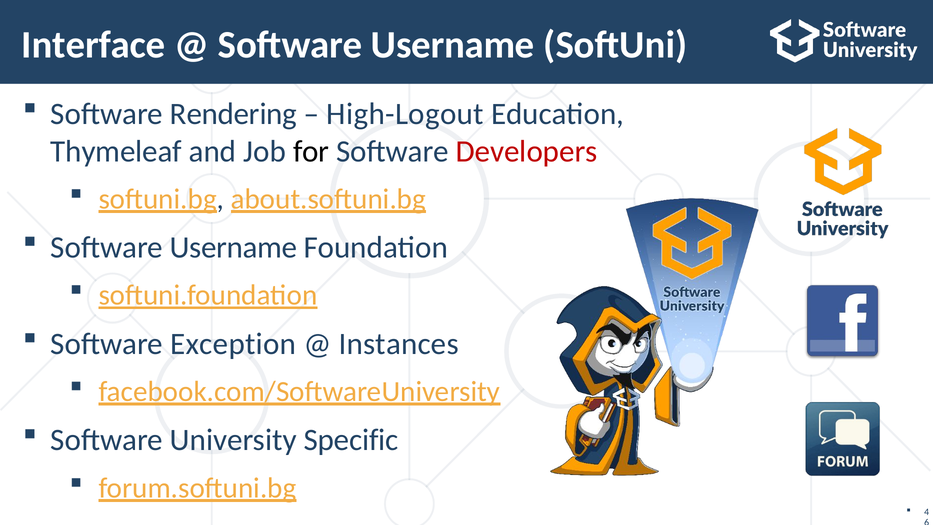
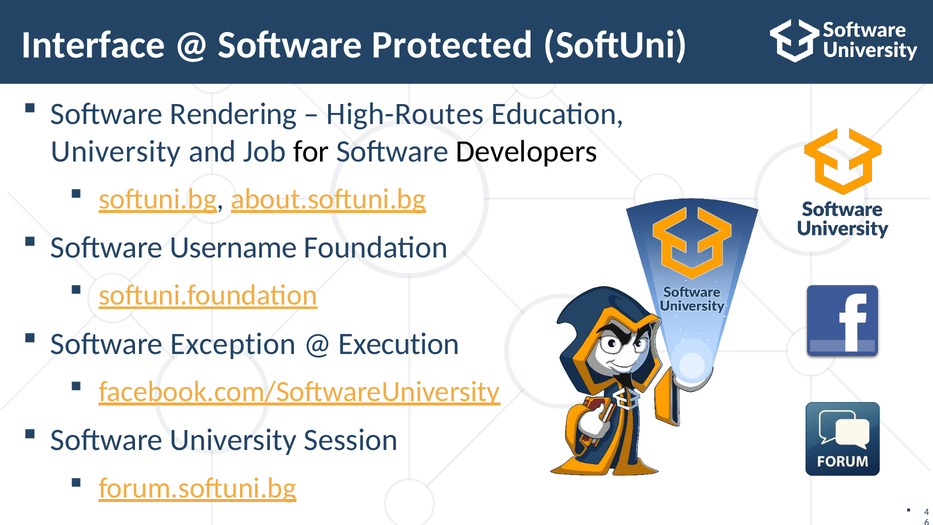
Username at (453, 45): Username -> Protected
High-Logout: High-Logout -> High-Routes
Thymeleaf at (116, 151): Thymeleaf -> University
Developers colour: red -> black
Instances: Instances -> Execution
Specific: Specific -> Session
